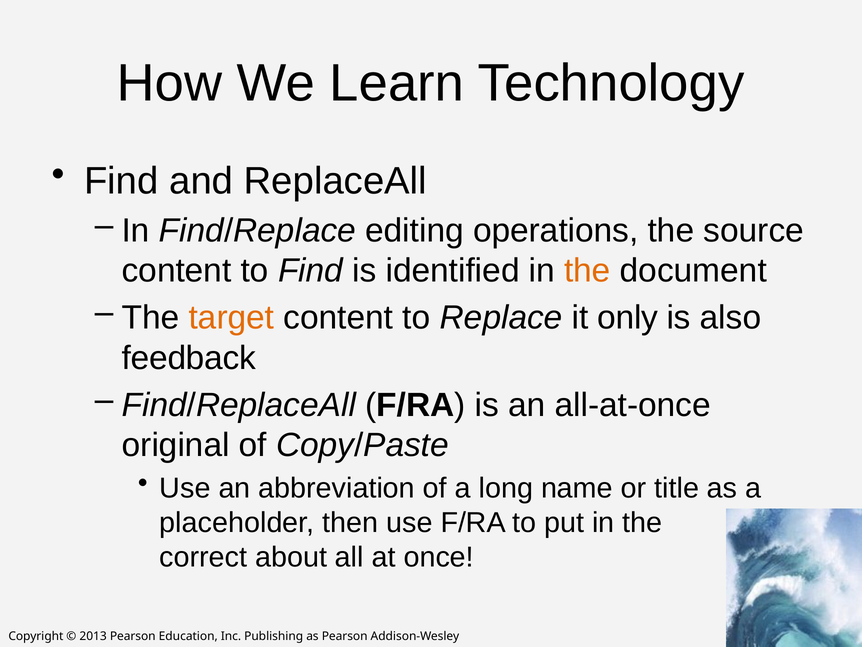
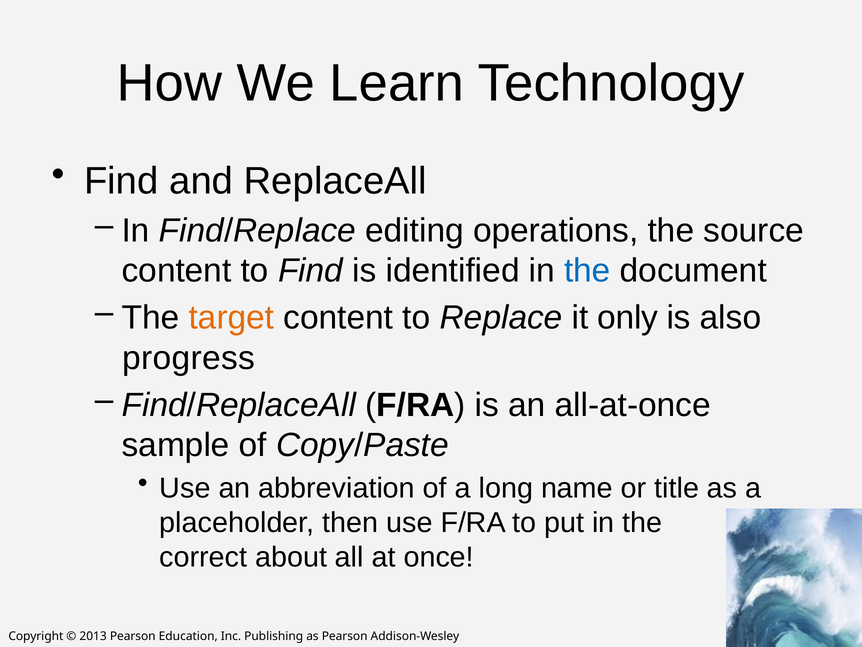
the at (587, 271) colour: orange -> blue
feedback: feedback -> progress
original: original -> sample
